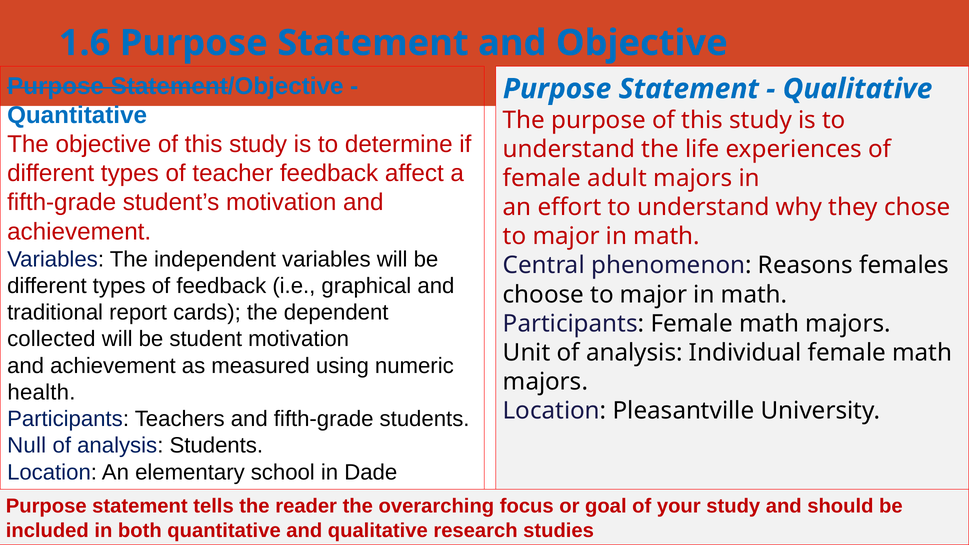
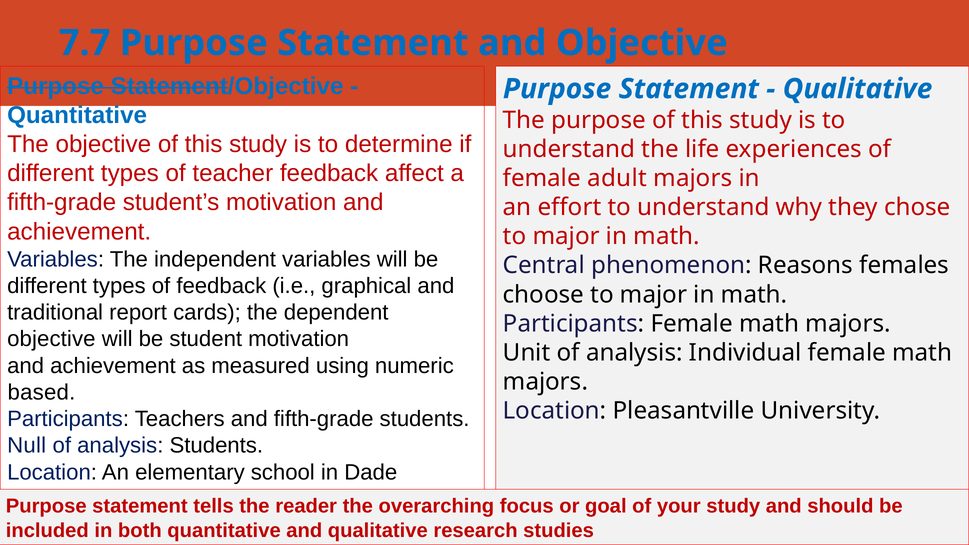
1.6: 1.6 -> 7.7
collected at (51, 339): collected -> objective
health: health -> based
